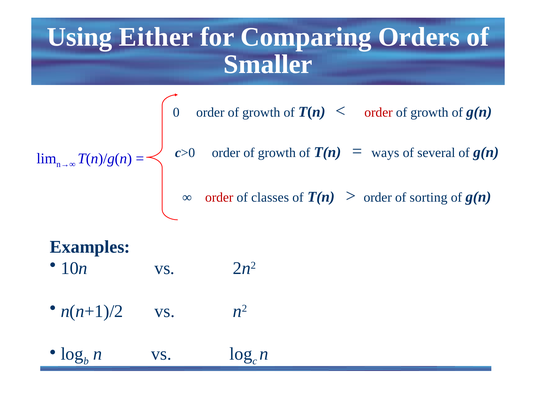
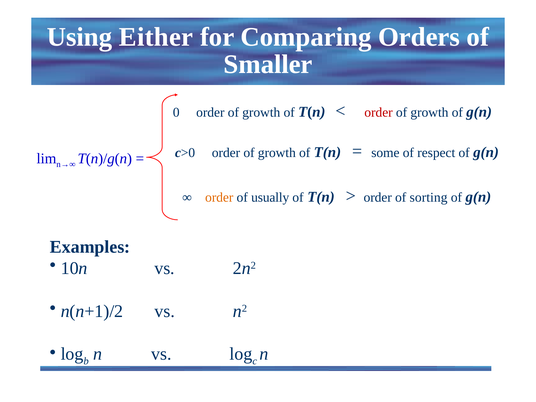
ways: ways -> some
several: several -> respect
order at (219, 197) colour: red -> orange
classes: classes -> usually
